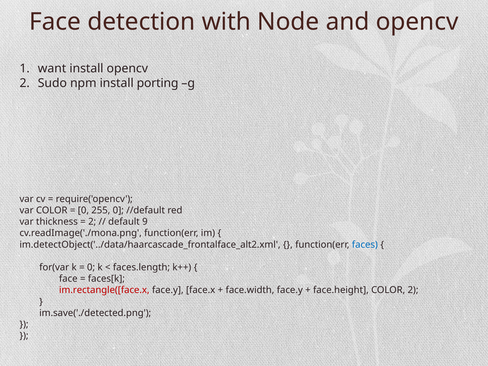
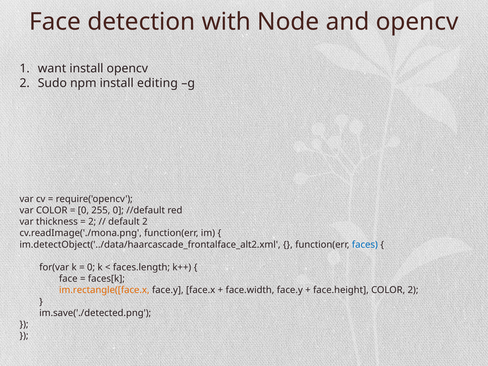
porting: porting -> editing
default 9: 9 -> 2
im.rectangle([face.x colour: red -> orange
